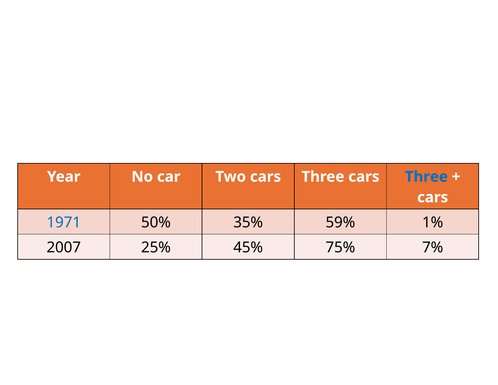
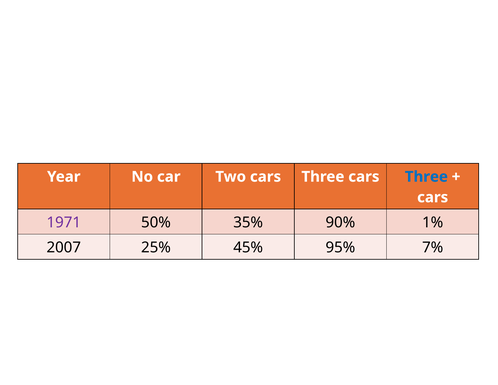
1971 colour: blue -> purple
59%: 59% -> 90%
75%: 75% -> 95%
